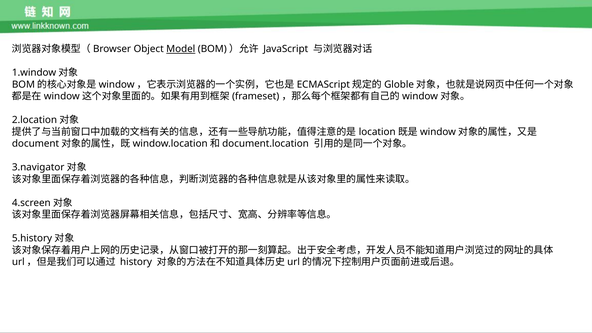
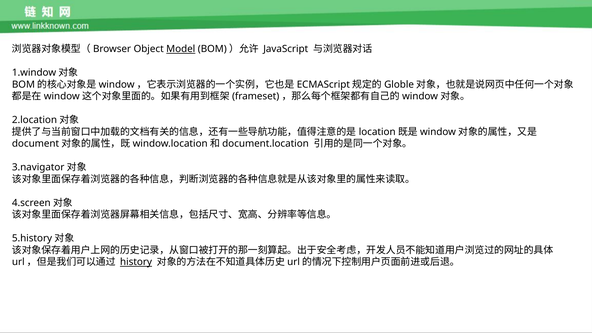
history underline: none -> present
